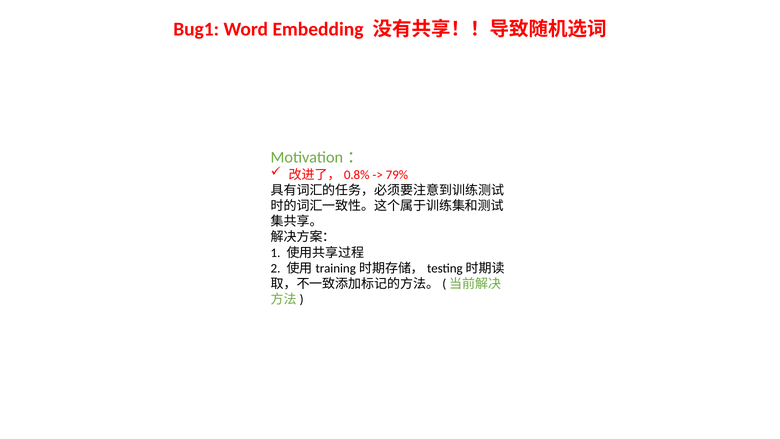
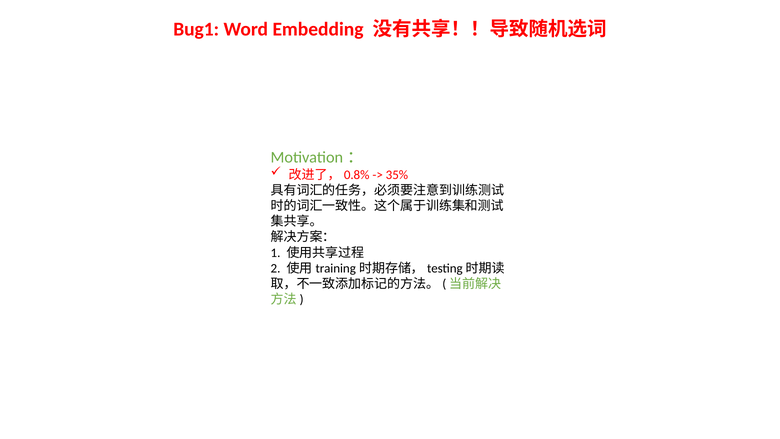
79%: 79% -> 35%
